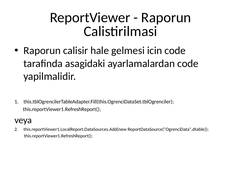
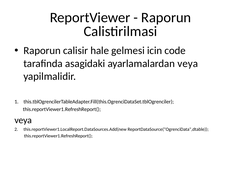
ayarlamalardan code: code -> veya
